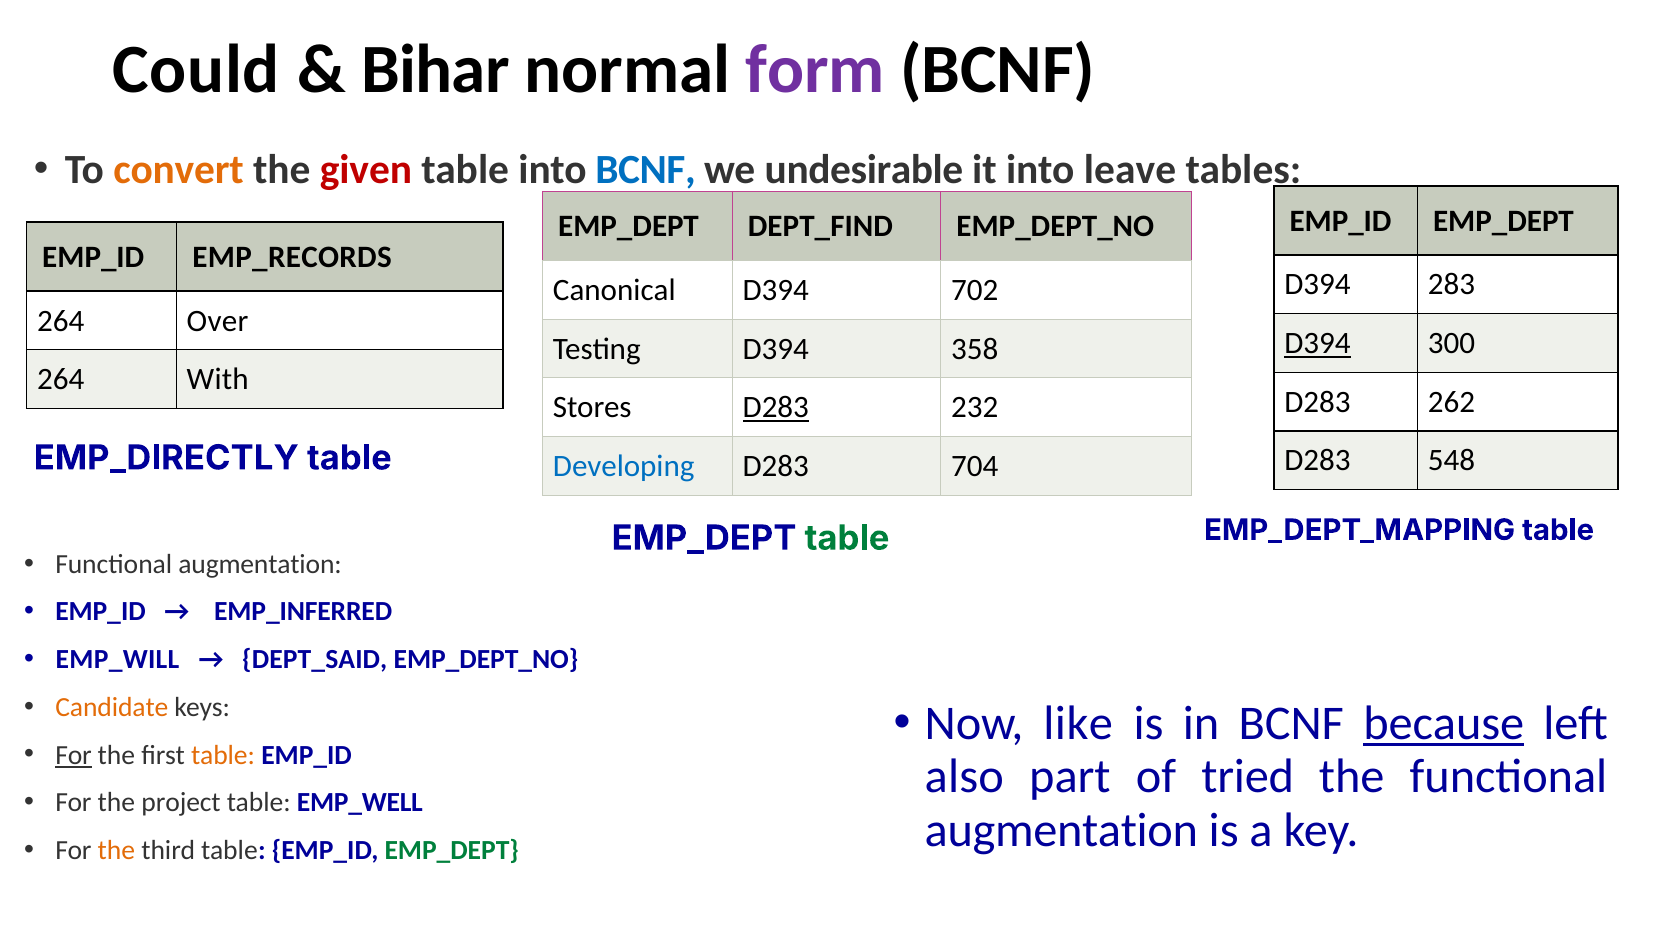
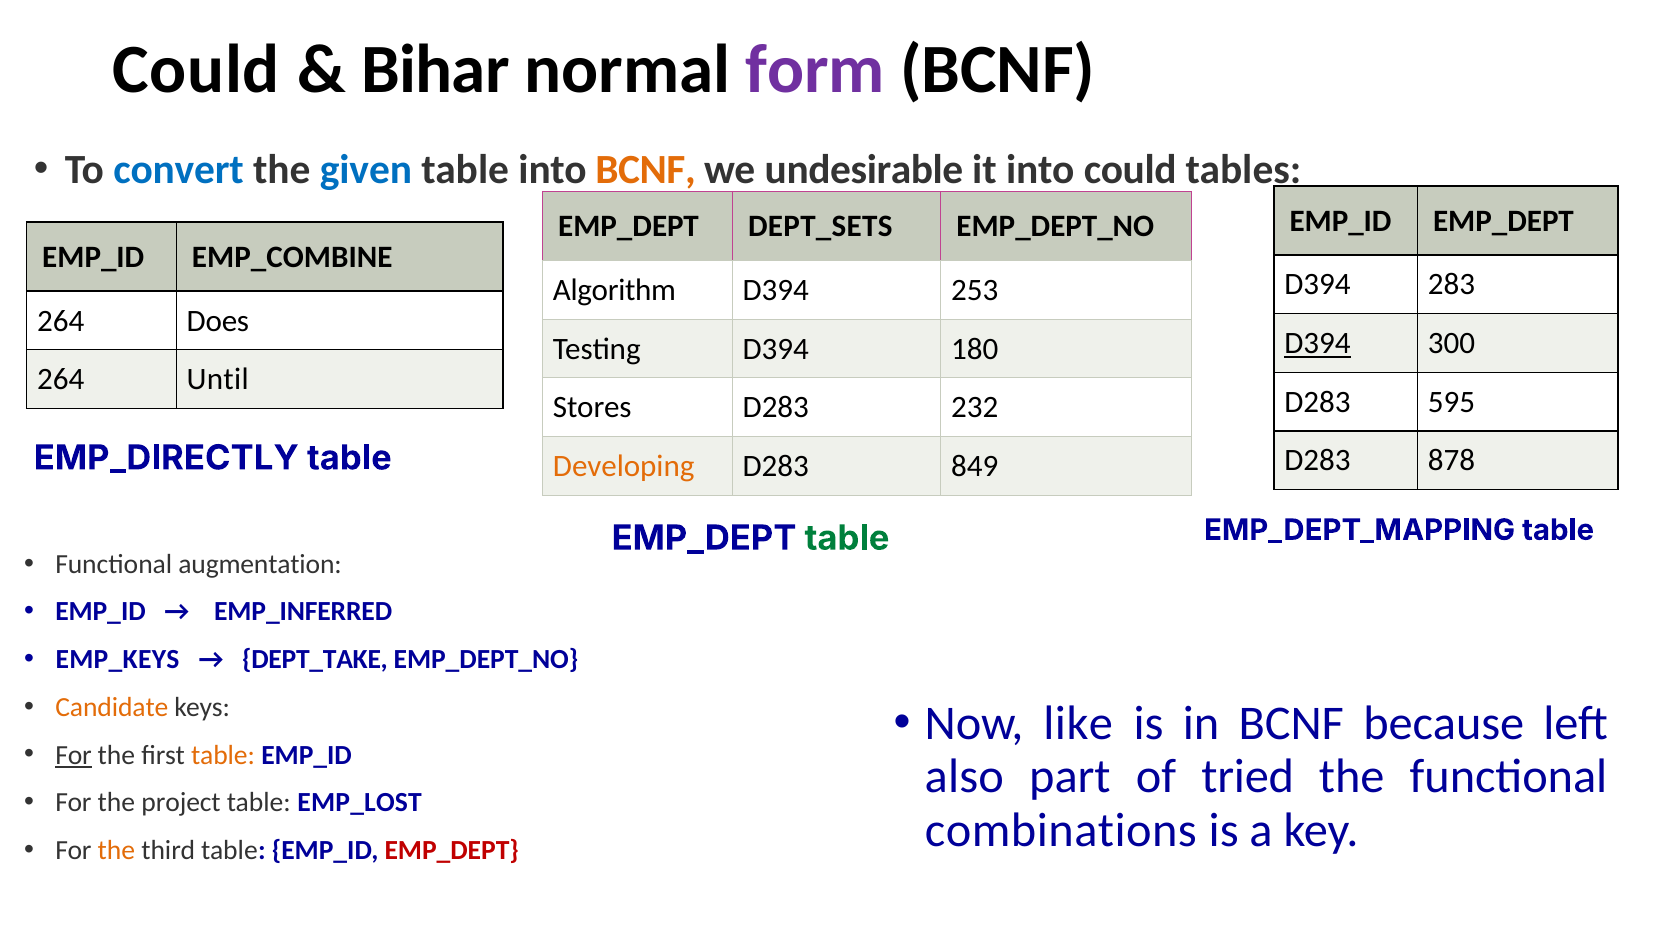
convert colour: orange -> blue
given colour: red -> blue
BCNF at (645, 170) colour: blue -> orange
into leave: leave -> could
DEPT_FIND: DEPT_FIND -> DEPT_SETS
EMP_RECORDS: EMP_RECORDS -> EMP_COMBINE
Canonical: Canonical -> Algorithm
702: 702 -> 253
Over: Over -> Does
358: 358 -> 180
With: With -> Until
262: 262 -> 595
D283 at (776, 407) underline: present -> none
548: 548 -> 878
Developing colour: blue -> orange
704: 704 -> 849
EMP_WILL: EMP_WILL -> EMP_KEYS
DEPT_SAID: DEPT_SAID -> DEPT_TAKE
because underline: present -> none
EMP_WELL: EMP_WELL -> EMP_LOST
augmentation at (1061, 830): augmentation -> combinations
EMP_DEPT at (452, 850) colour: green -> red
